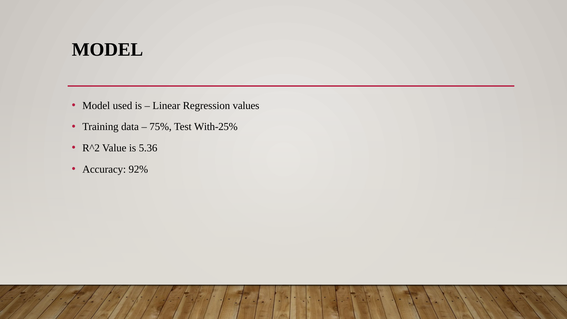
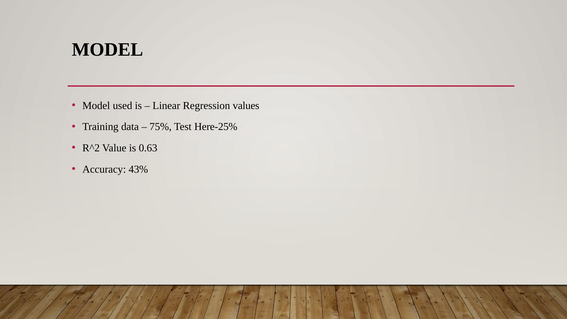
With-25%: With-25% -> Here-25%
5.36: 5.36 -> 0.63
92%: 92% -> 43%
